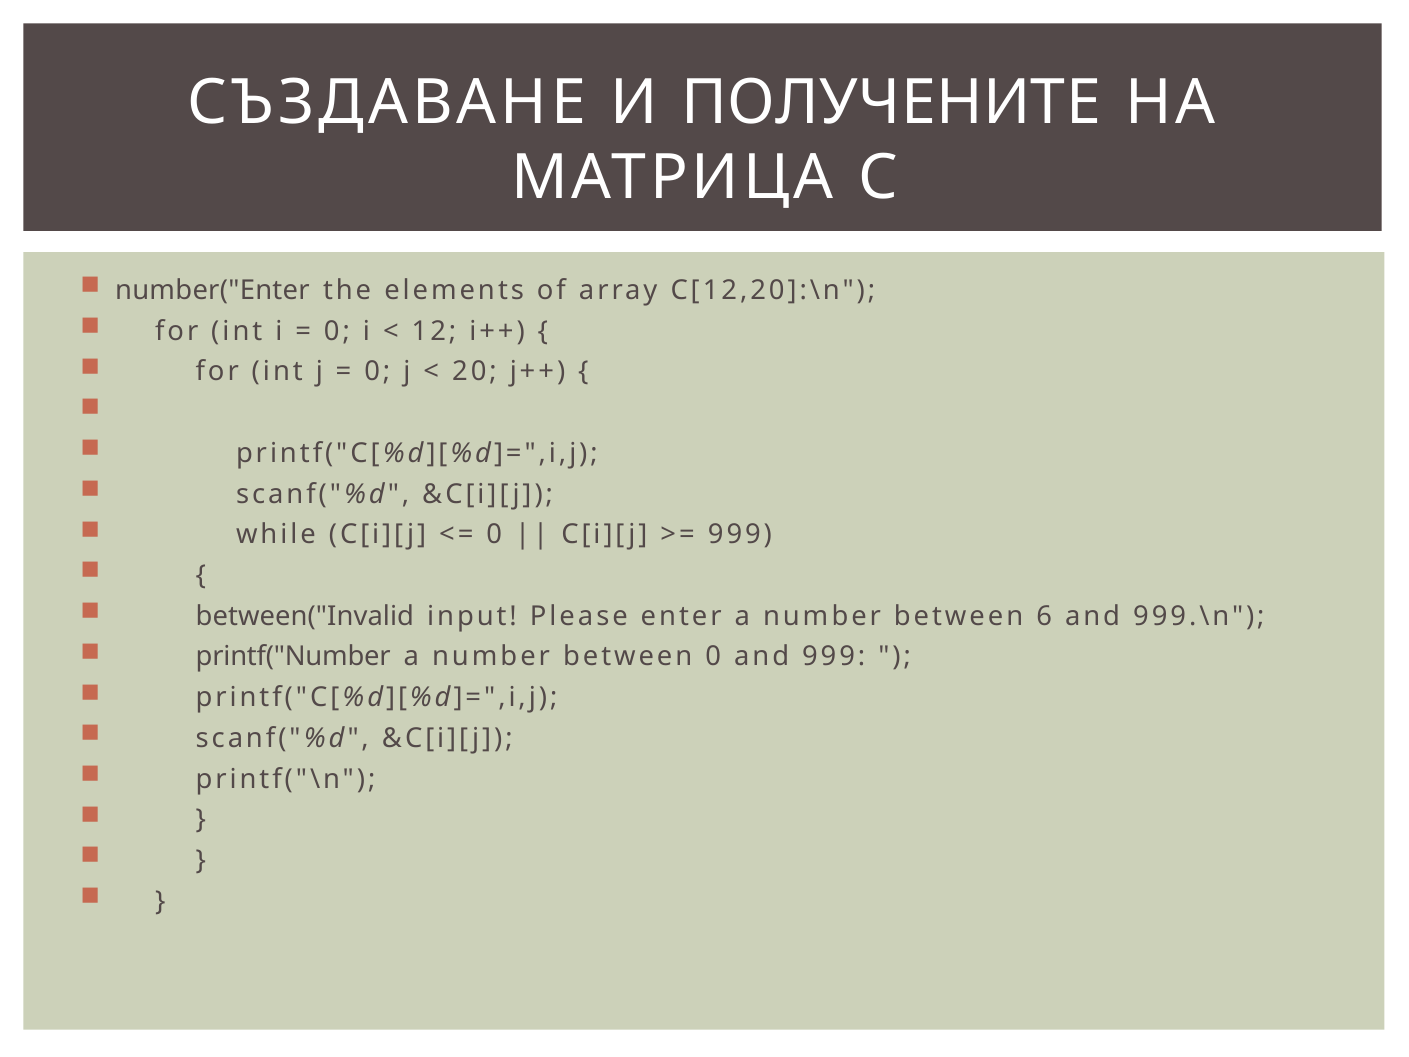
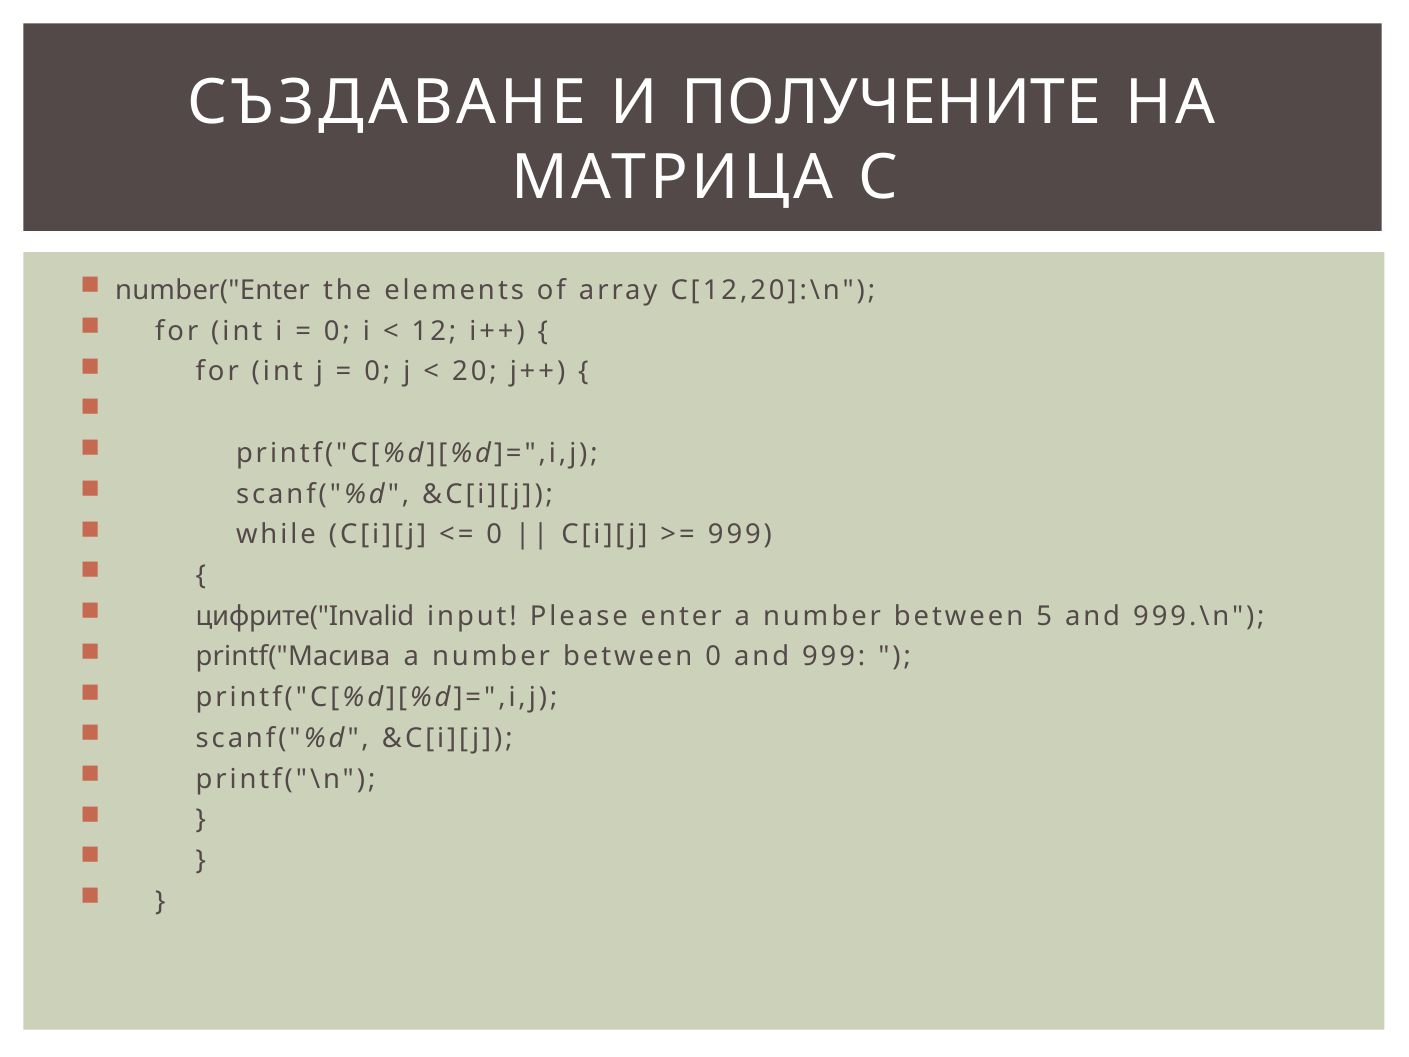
between("Invalid: between("Invalid -> цифрите("Invalid
6: 6 -> 5
printf("Number: printf("Number -> printf("Масива
